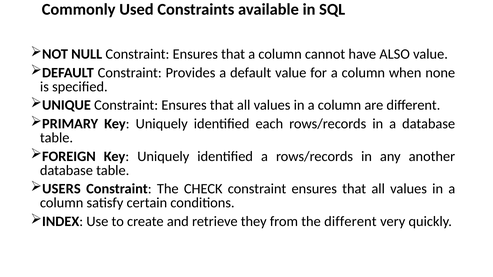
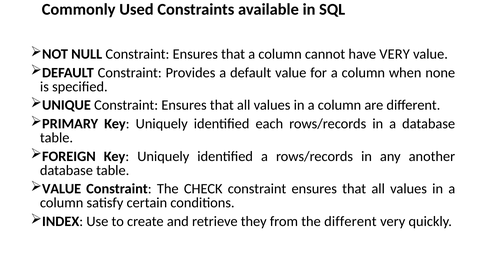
have ALSO: ALSO -> VERY
USERS at (61, 189): USERS -> VALUE
